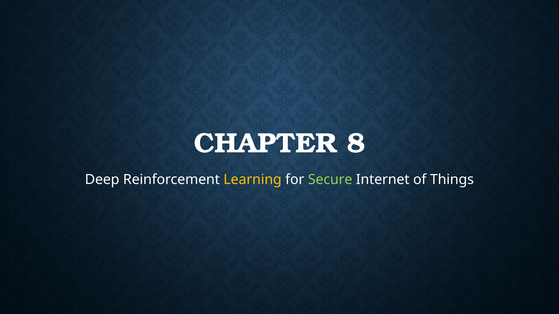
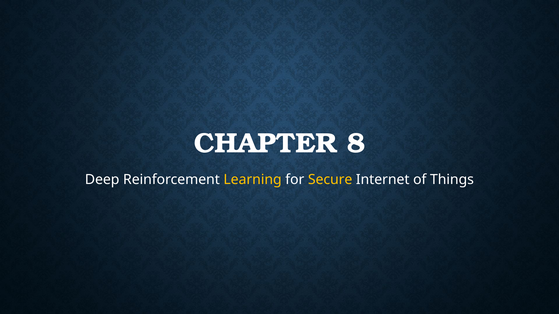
Secure colour: light green -> yellow
